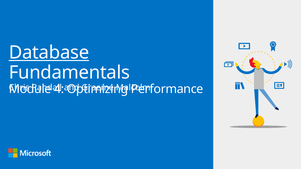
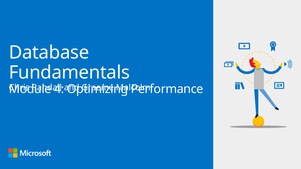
Database underline: present -> none
